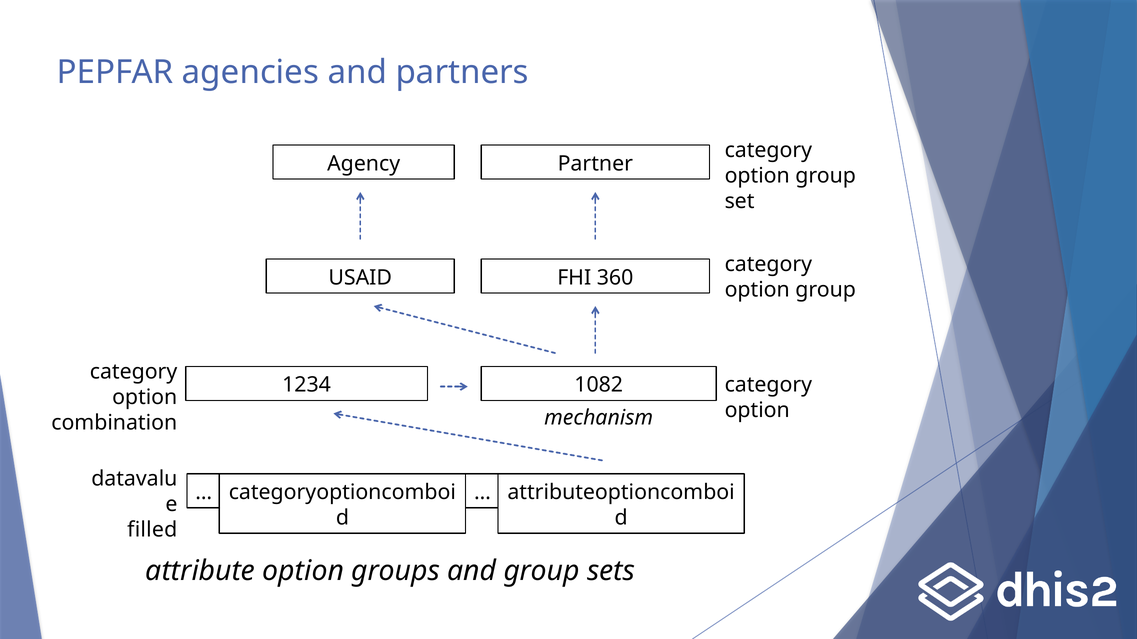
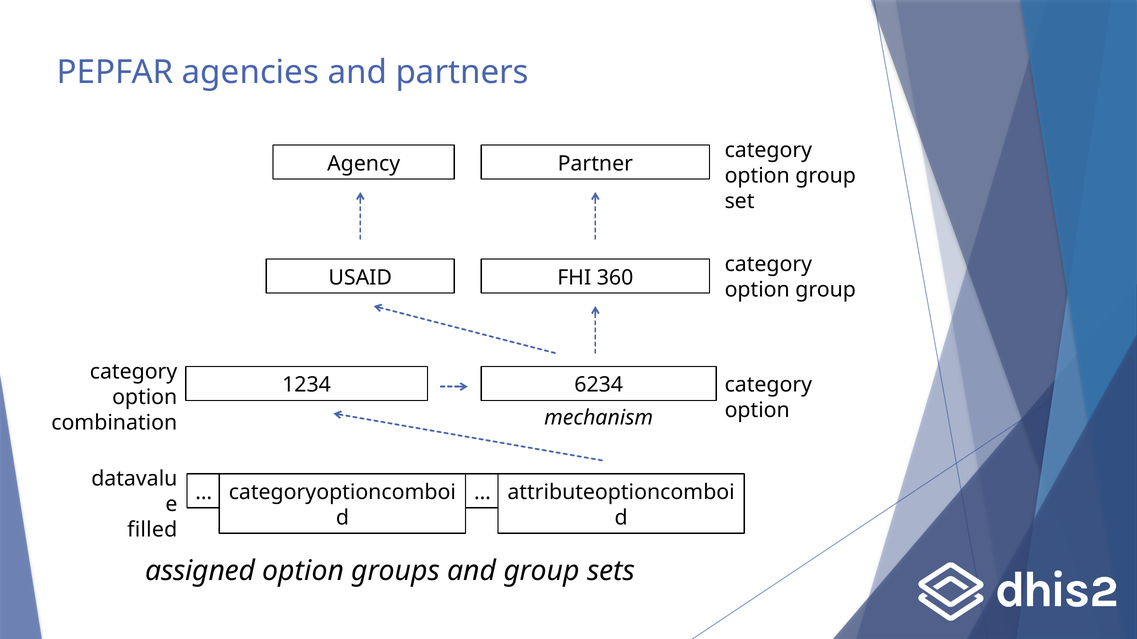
1082: 1082 -> 6234
attribute: attribute -> assigned
